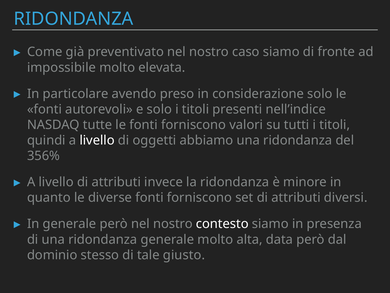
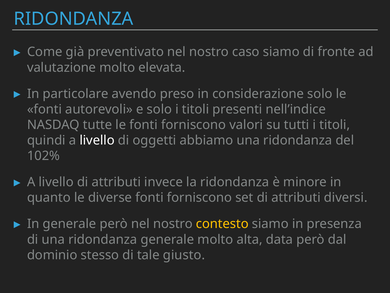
impossibile: impossibile -> valutazione
356%: 356% -> 102%
contesto colour: white -> yellow
